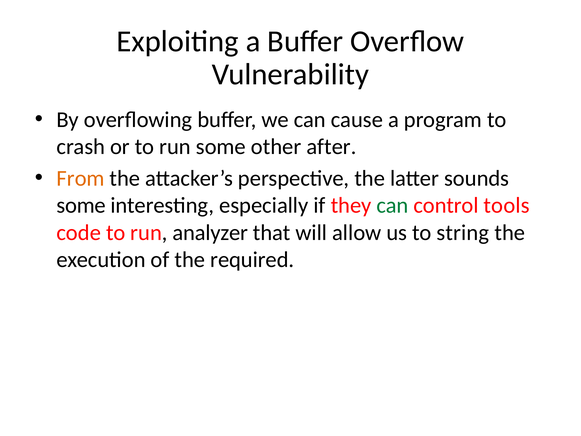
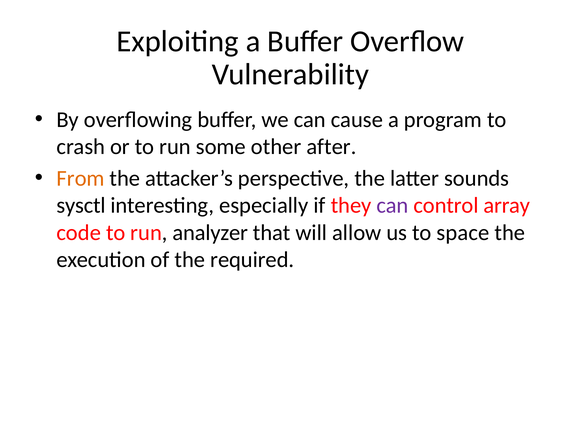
some at (81, 205): some -> sysctl
can at (392, 205) colour: green -> purple
tools: tools -> array
string: string -> space
